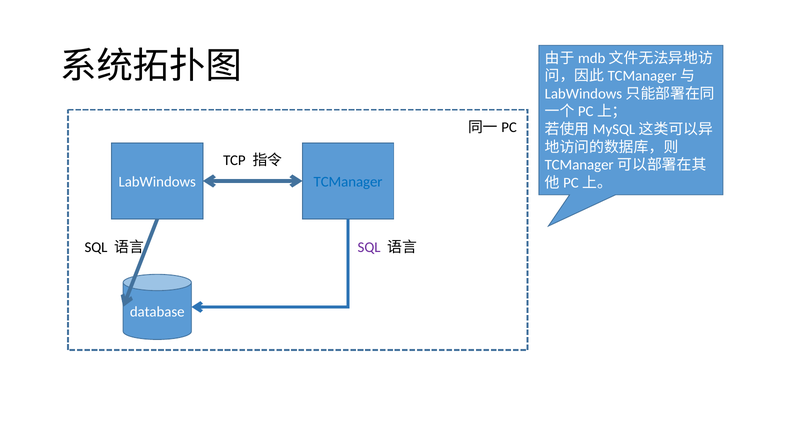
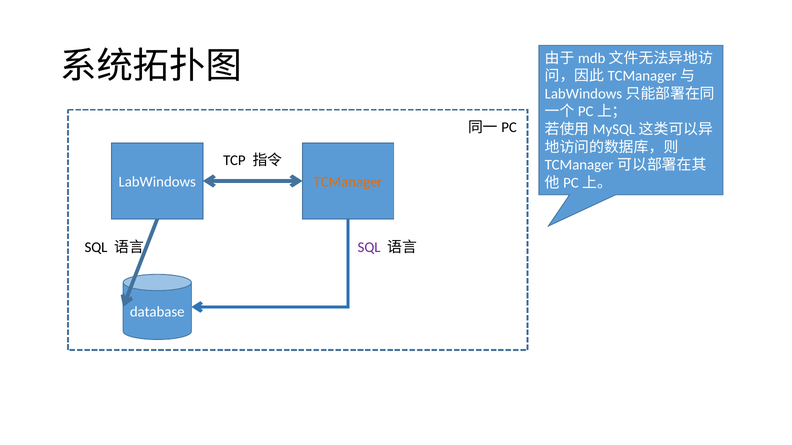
TCManager colour: blue -> orange
